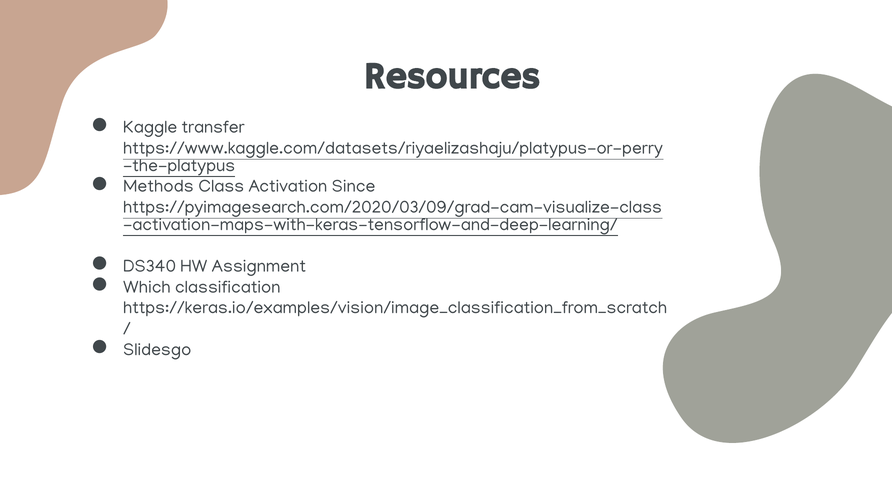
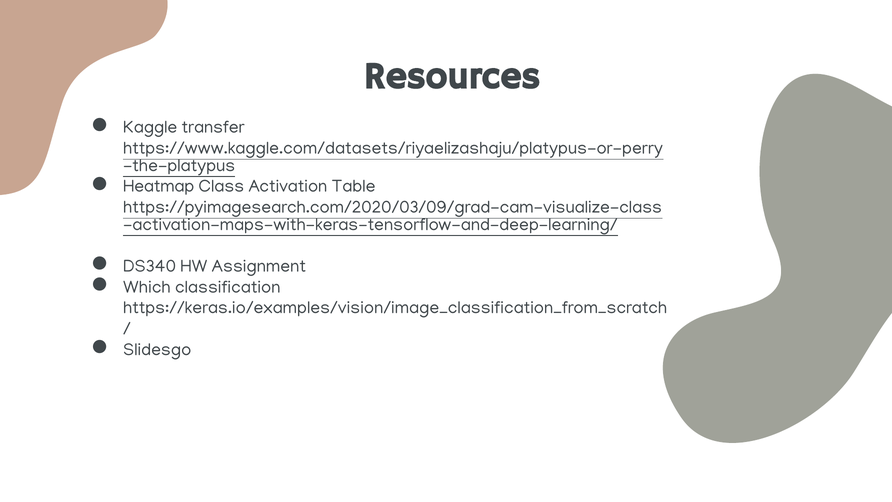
Methods: Methods -> Heatmap
Since: Since -> Table
